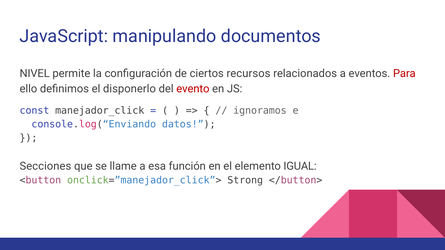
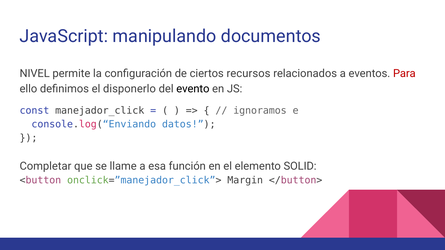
evento colour: red -> black
Secciones: Secciones -> Completar
IGUAL: IGUAL -> SOLID
Strong: Strong -> Margin
